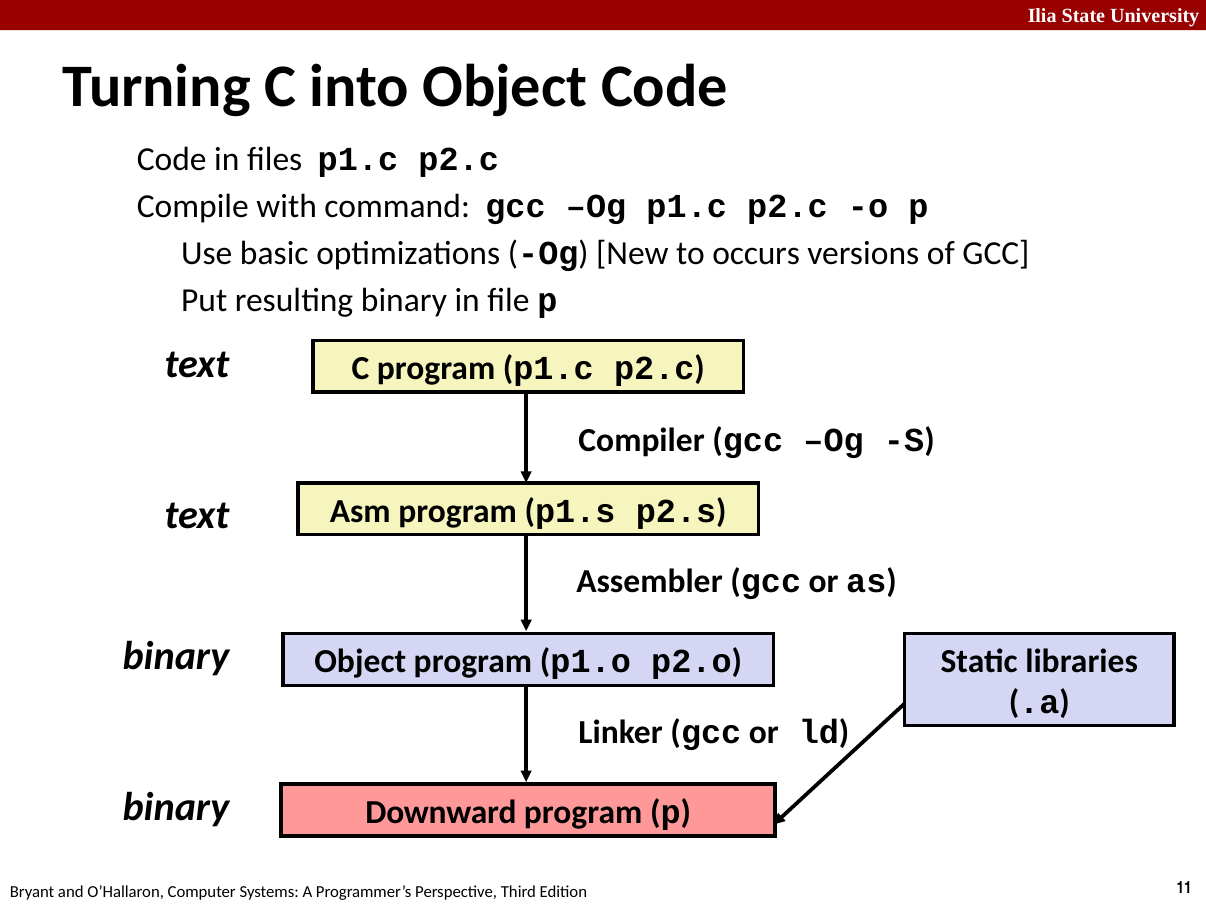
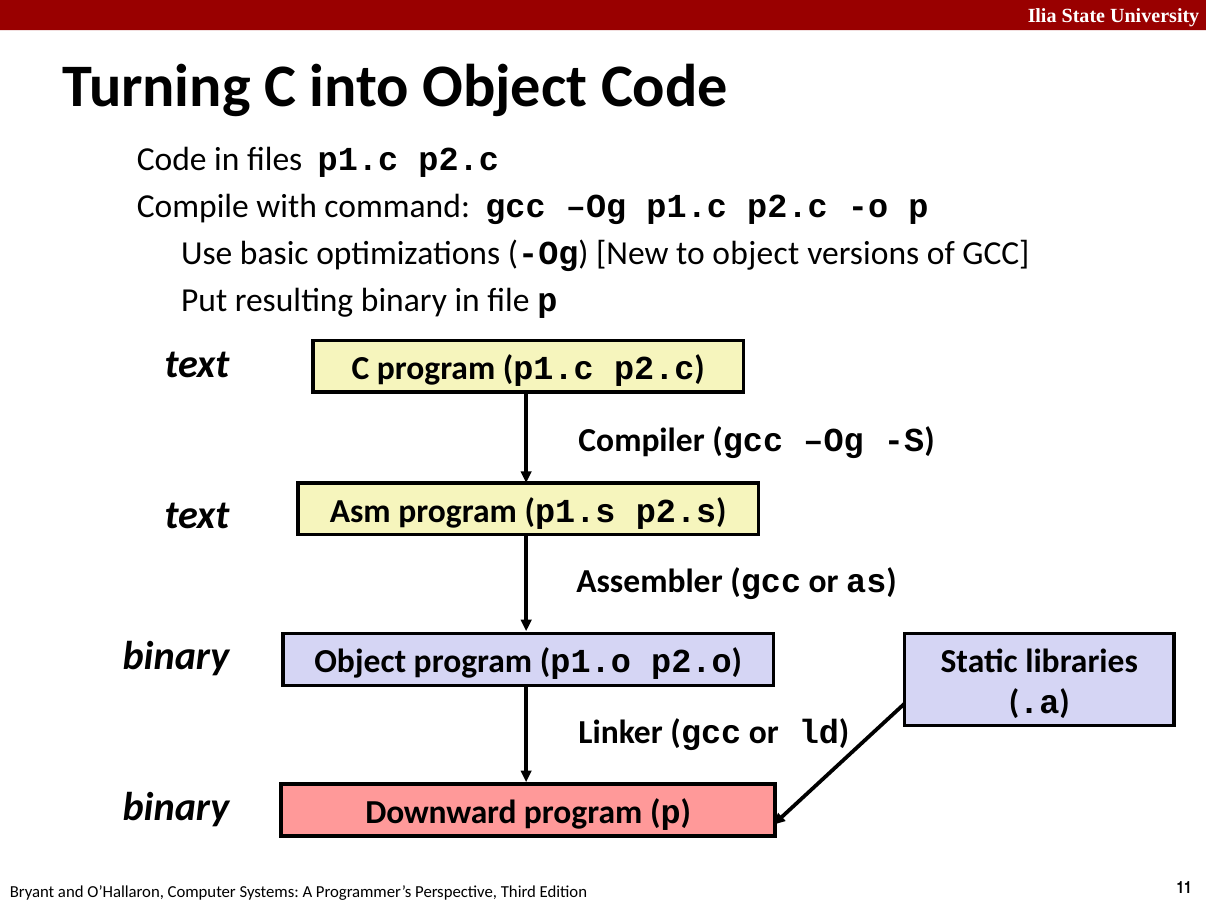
to occurs: occurs -> object
